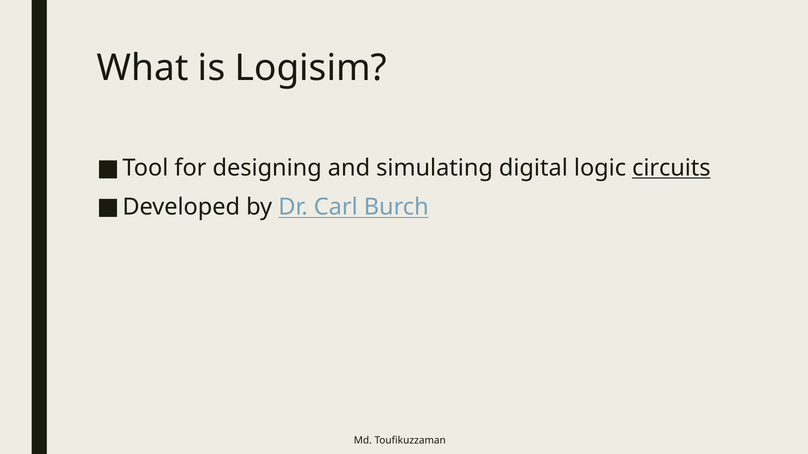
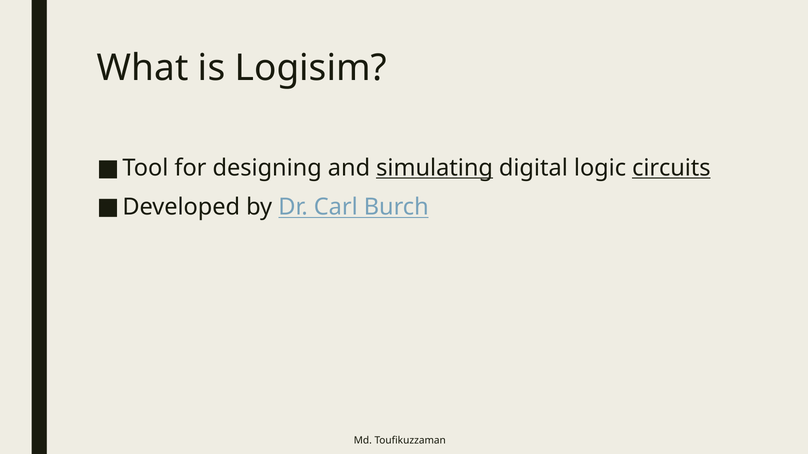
simulating underline: none -> present
